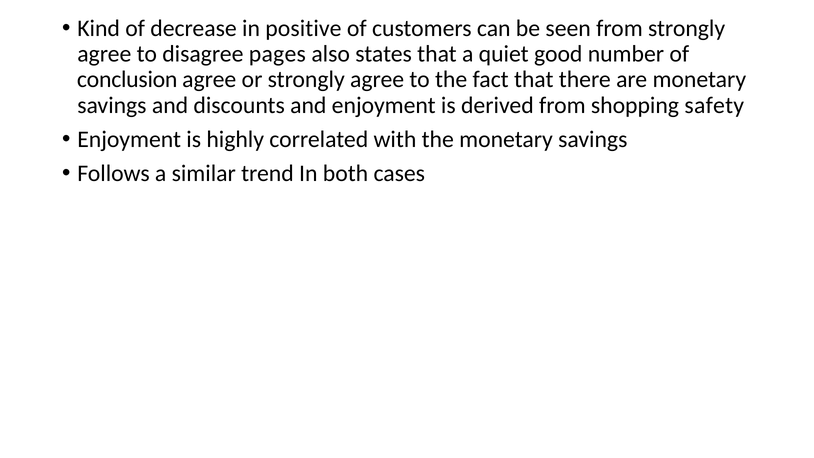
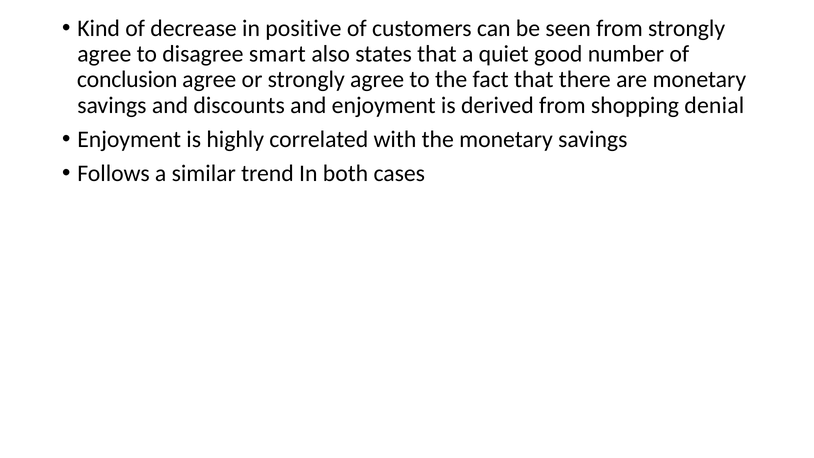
pages: pages -> smart
safety: safety -> denial
